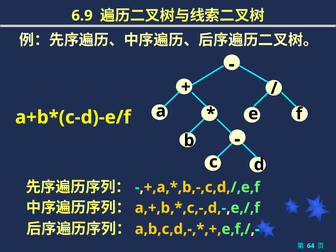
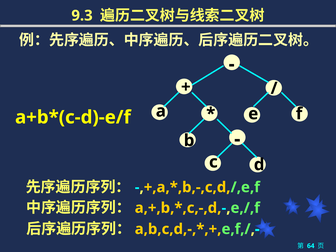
6.9: 6.9 -> 9.3
